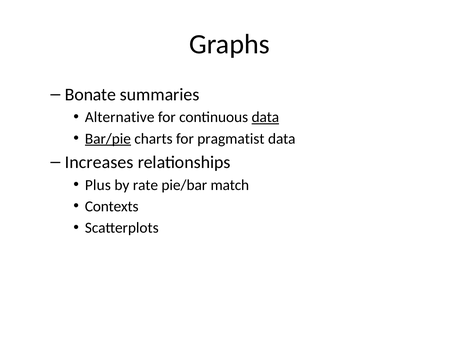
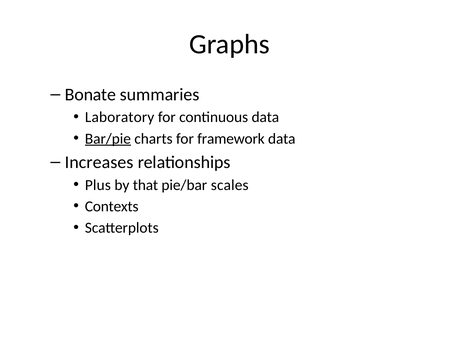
Alternative: Alternative -> Laboratory
data at (265, 117) underline: present -> none
pragmatist: pragmatist -> framework
rate: rate -> that
match: match -> scales
